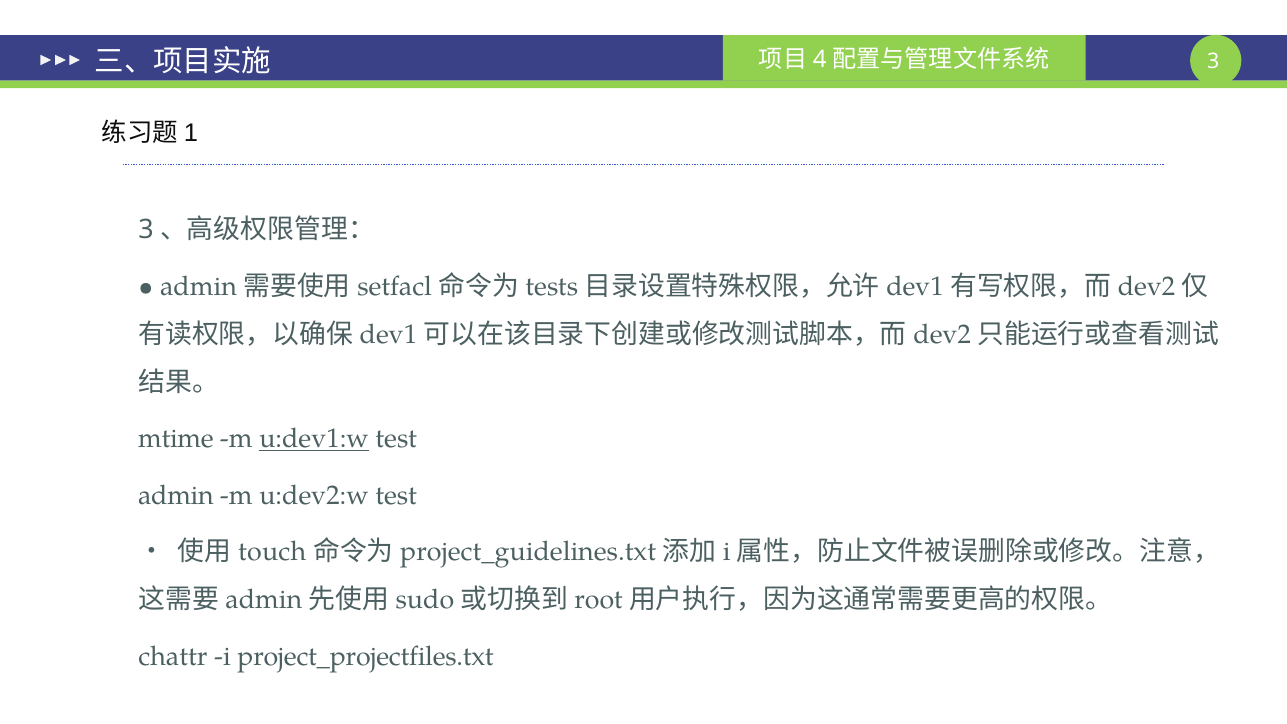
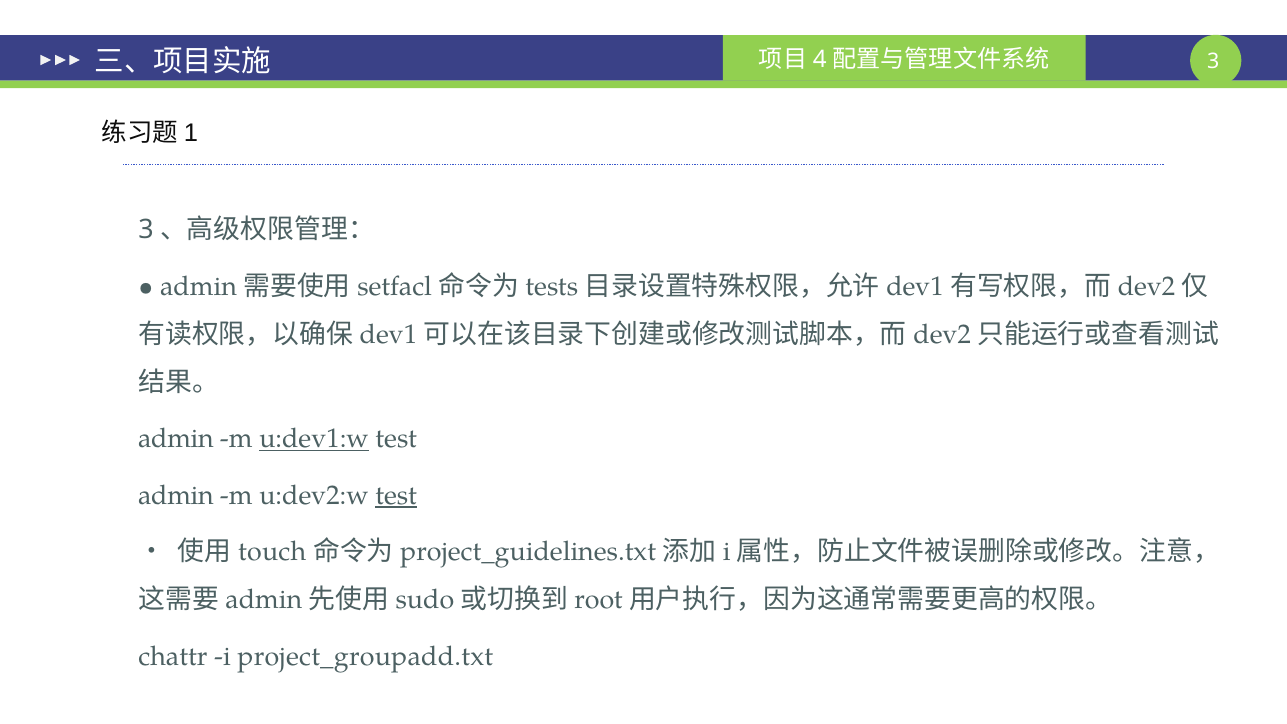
mtime at (176, 439): mtime -> admin
test at (396, 495) underline: none -> present
project_projectfiles.txt: project_projectfiles.txt -> project_groupadd.txt
